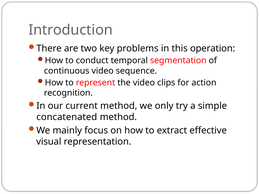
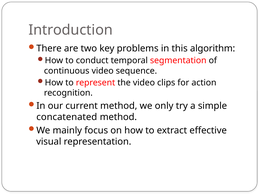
operation: operation -> algorithm
